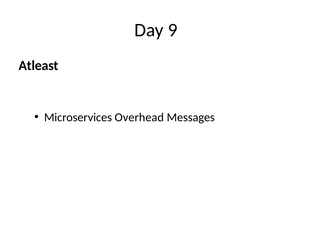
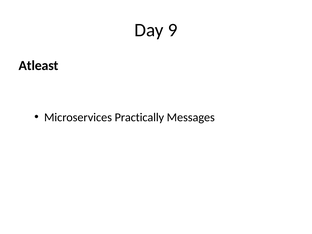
Overhead: Overhead -> Practically
